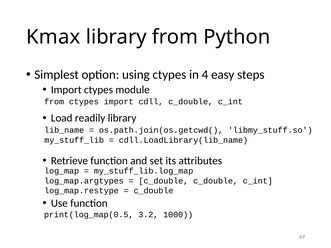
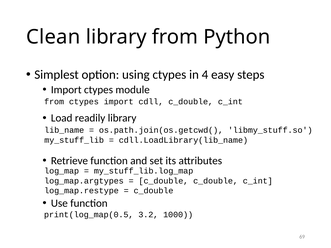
Kmax: Kmax -> Clean
